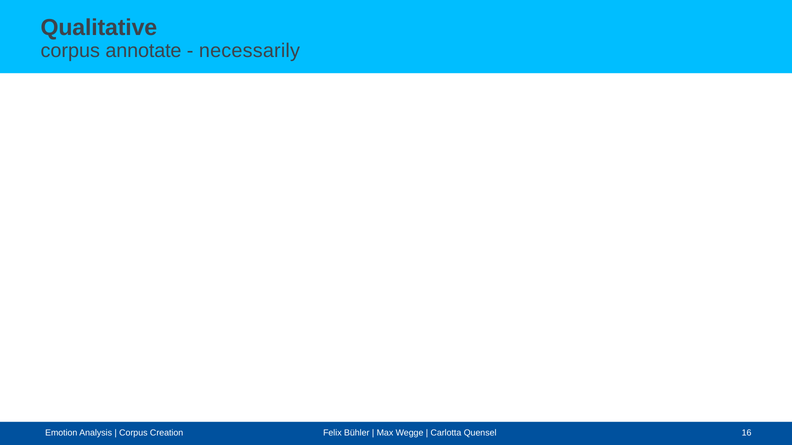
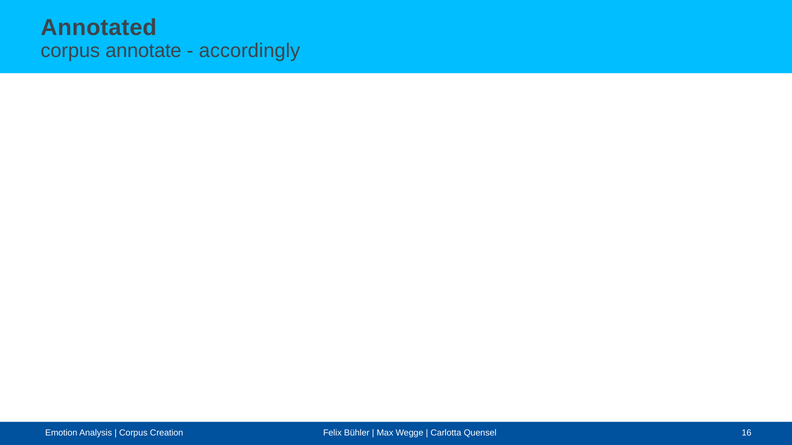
Qualitative: Qualitative -> Annotated
necessarily: necessarily -> accordingly
